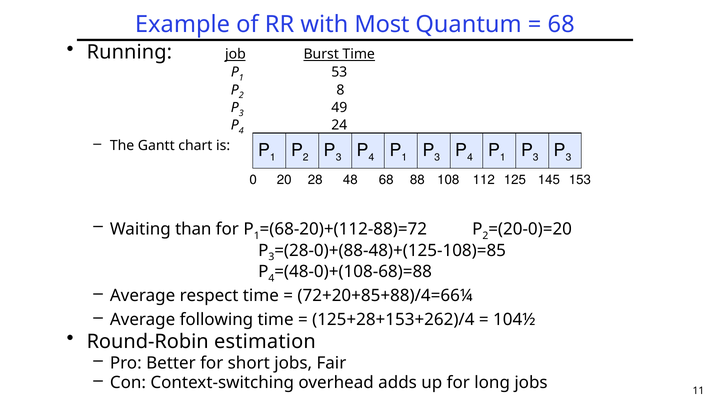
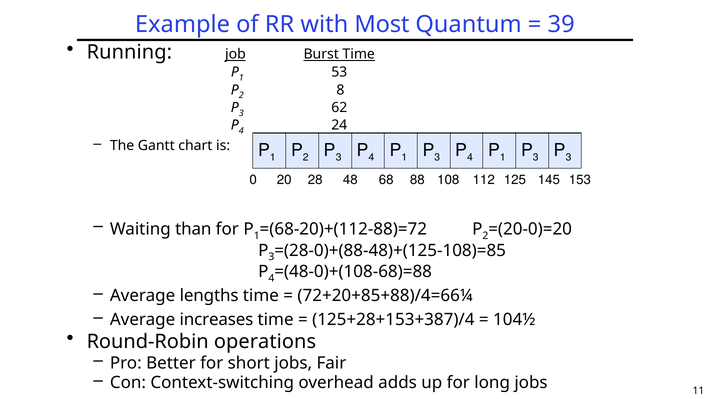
68 at (561, 24): 68 -> 39
49: 49 -> 62
respect: respect -> lengths
following: following -> increases
125+28+153+262)/4: 125+28+153+262)/4 -> 125+28+153+387)/4
estimation: estimation -> operations
